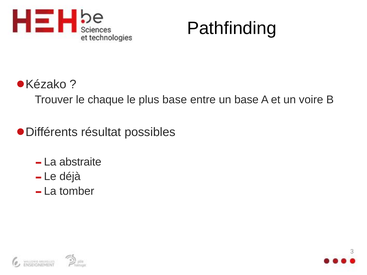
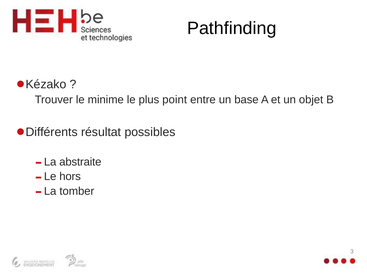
chaque: chaque -> minime
plus base: base -> point
voire: voire -> objet
déjà: déjà -> hors
